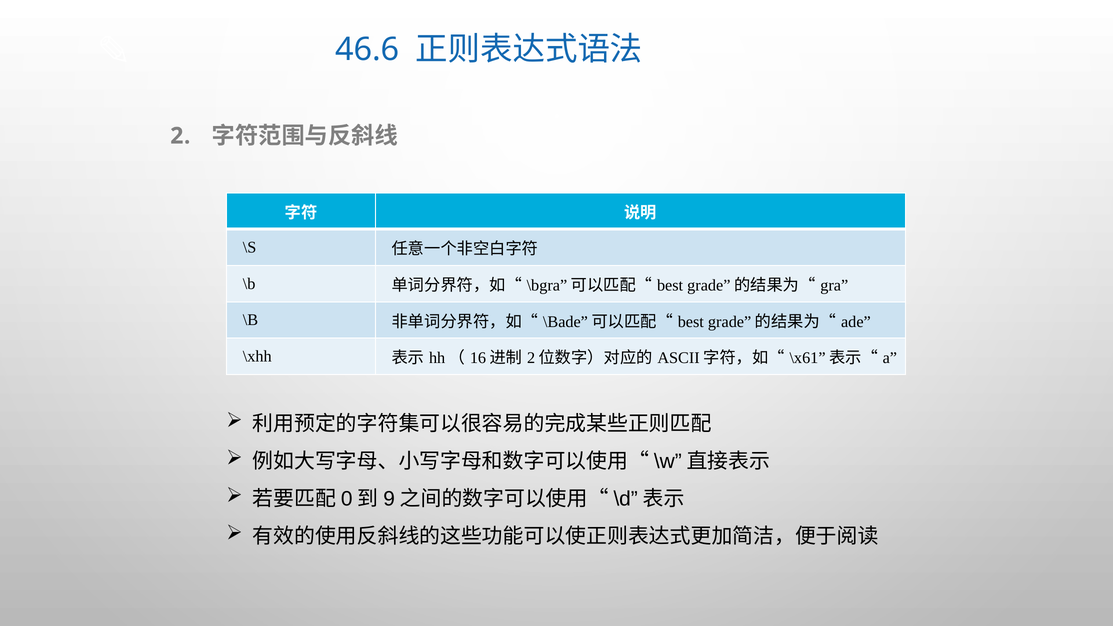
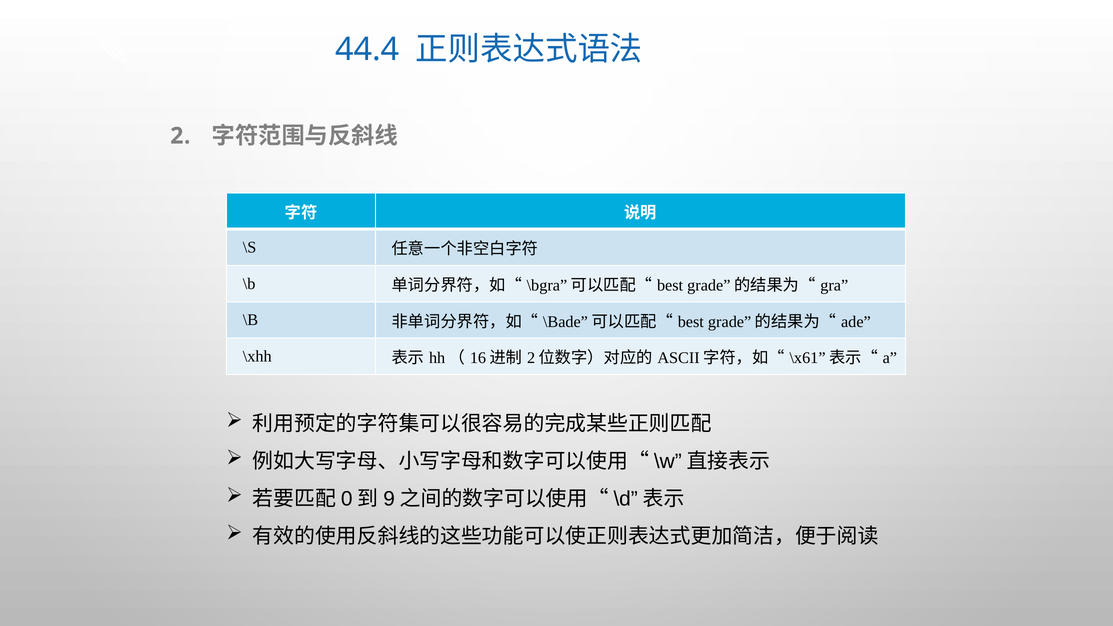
46.6: 46.6 -> 44.4
